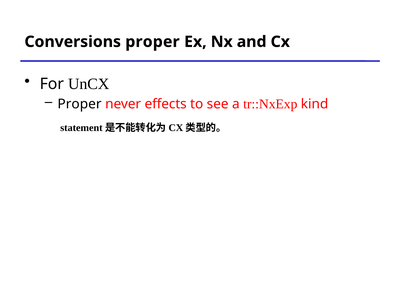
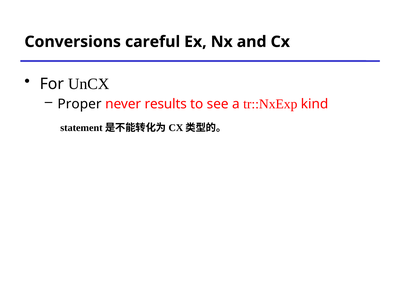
Conversions proper: proper -> careful
effects: effects -> results
